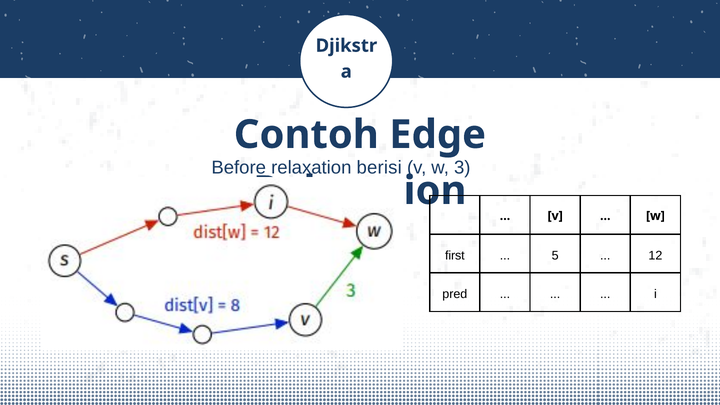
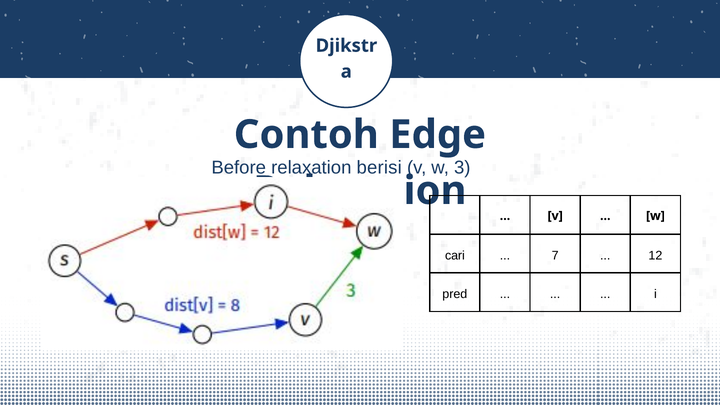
first: first -> cari
5: 5 -> 7
